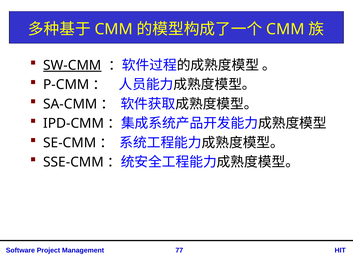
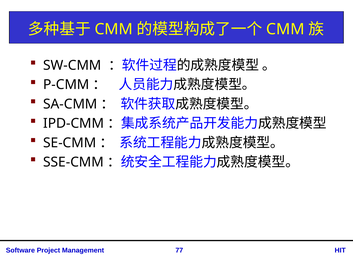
SW-CMM underline: present -> none
